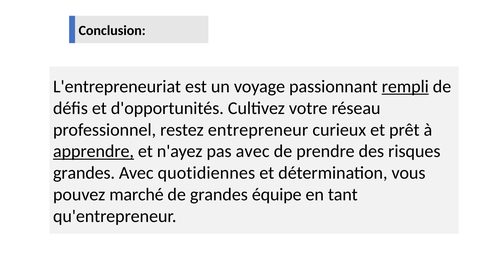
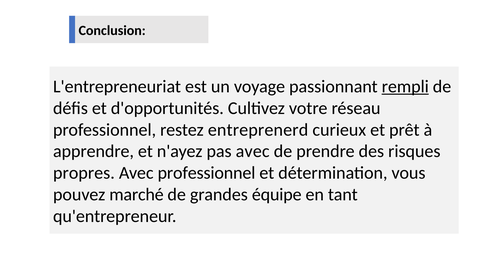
entrepreneur: entrepreneur -> entreprenerd
apprendre underline: present -> none
grandes at (84, 173): grandes -> propres
Avec quotidiennes: quotidiennes -> professionnel
